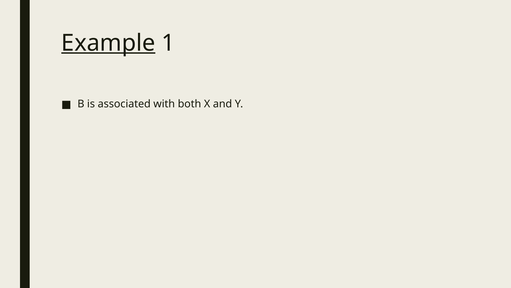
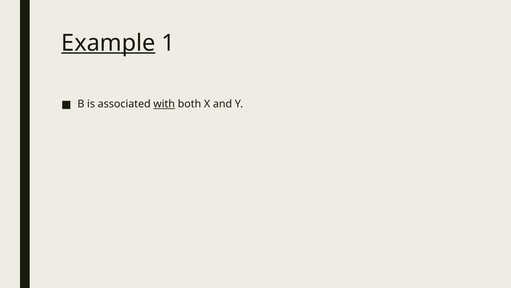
with underline: none -> present
